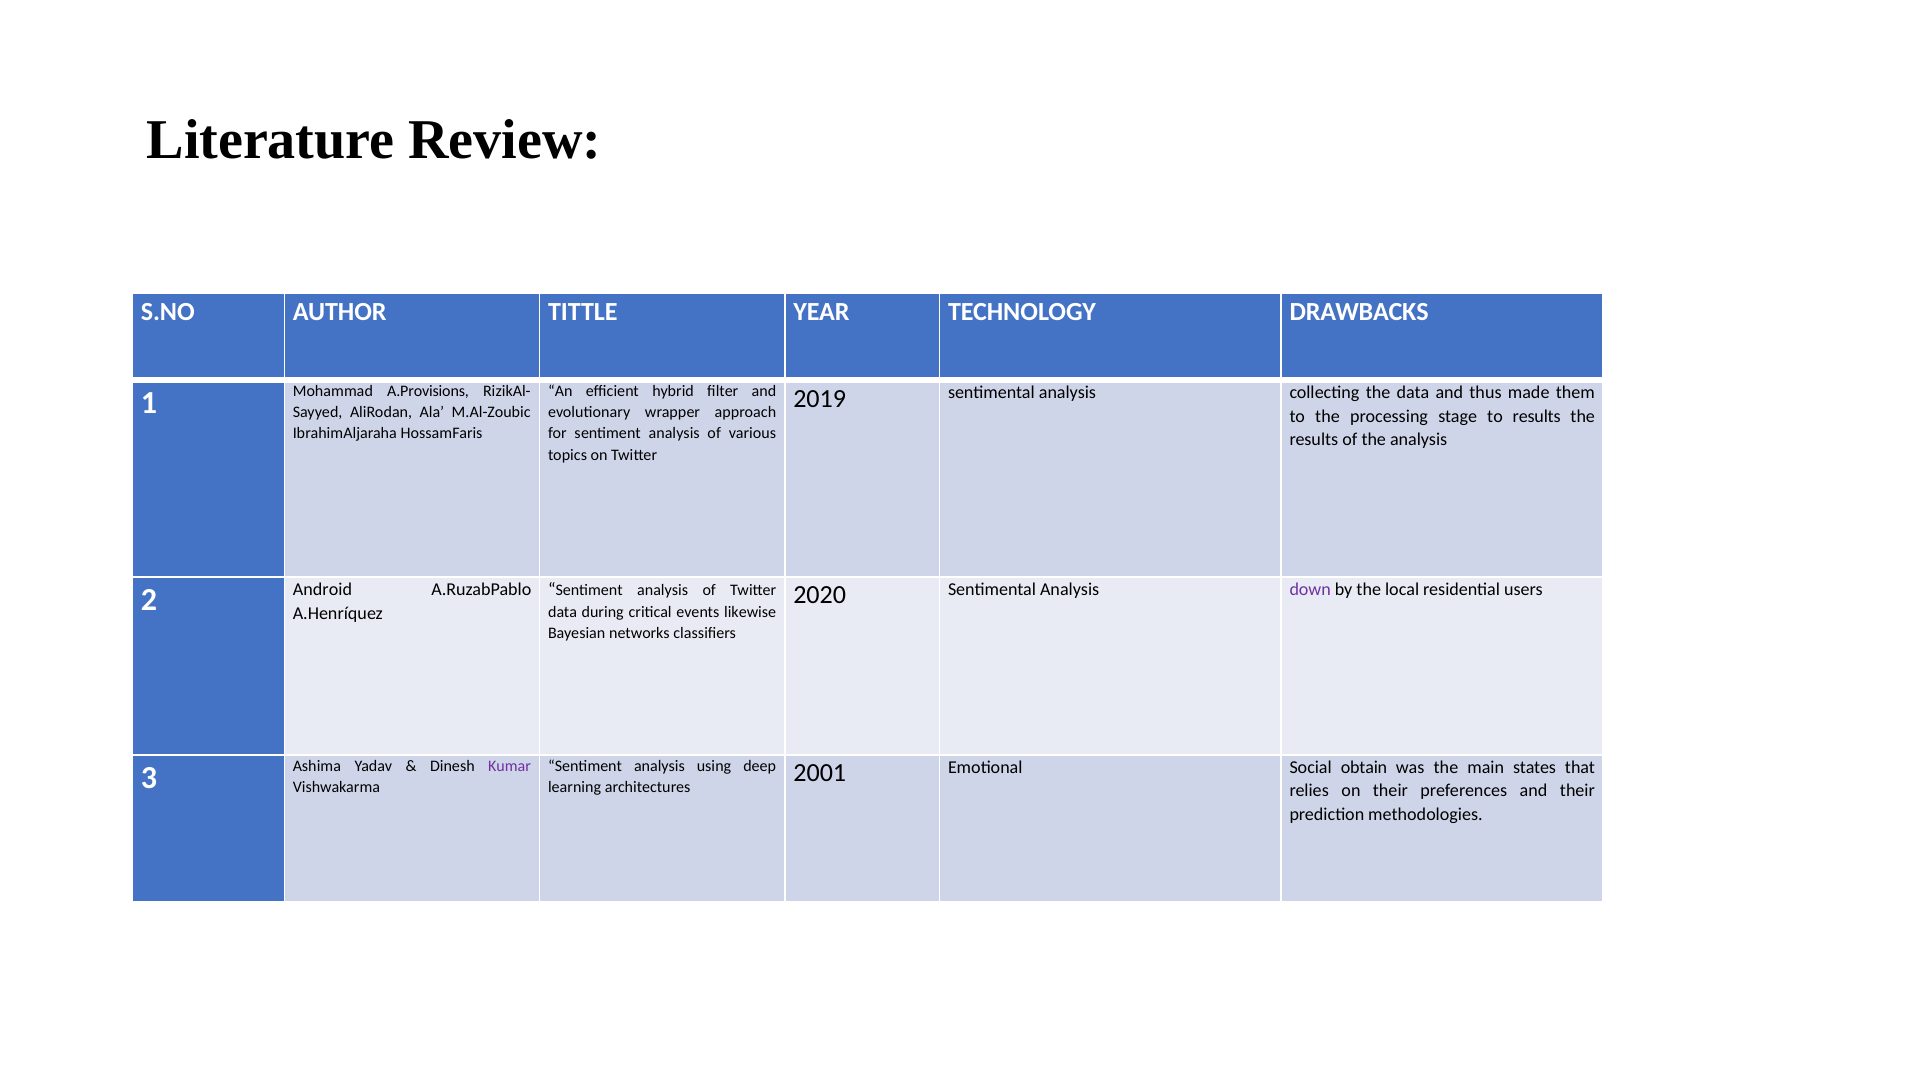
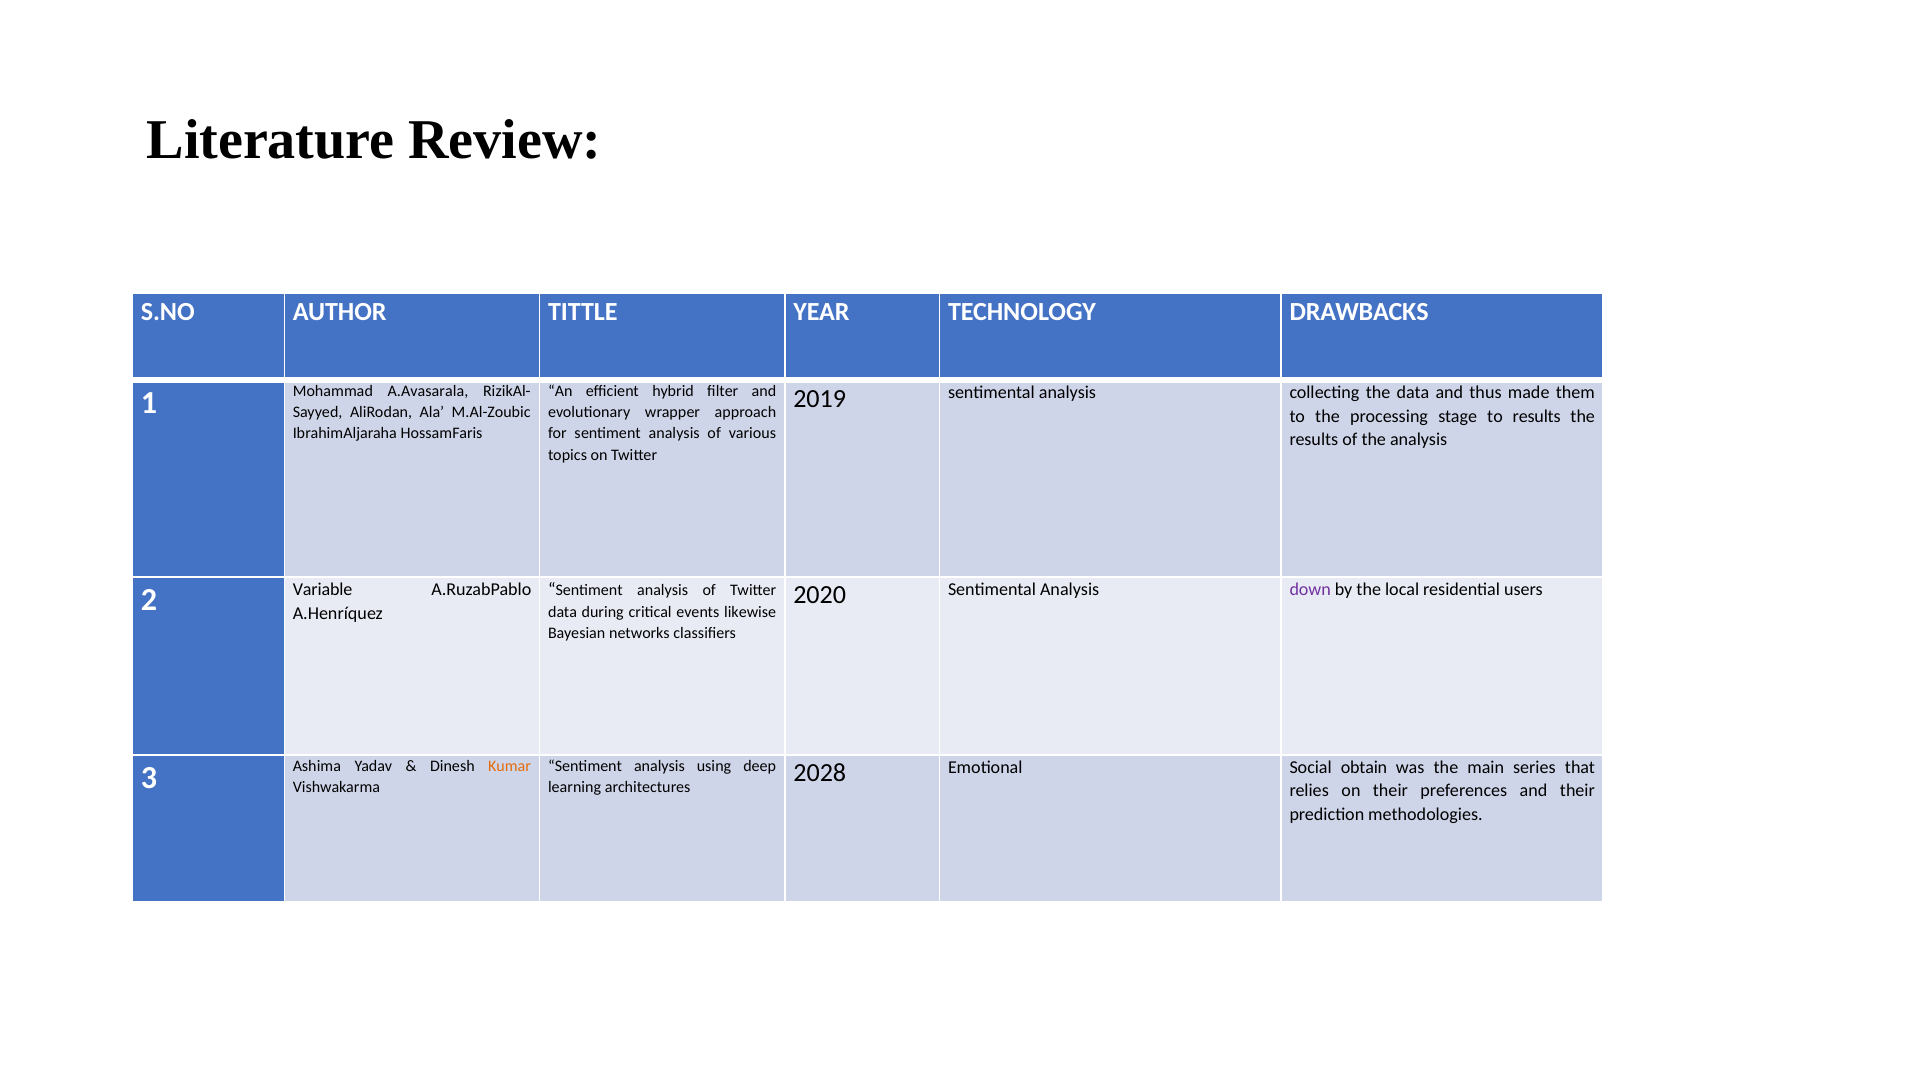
A.Provisions: A.Provisions -> A.Avasarala
Android: Android -> Variable
2001: 2001 -> 2028
states: states -> series
Kumar colour: purple -> orange
